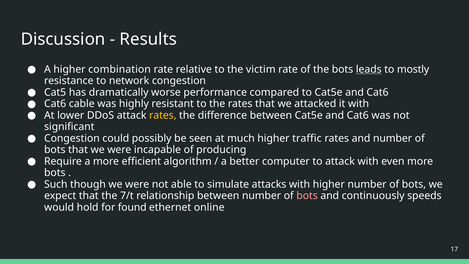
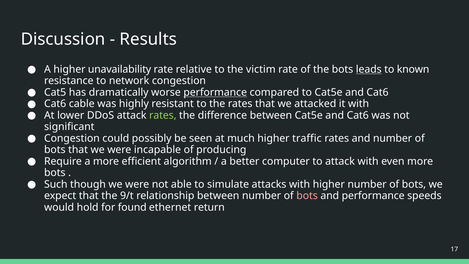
combination: combination -> unavailability
mostly: mostly -> known
performance at (215, 92) underline: none -> present
rates at (163, 115) colour: yellow -> light green
7/t: 7/t -> 9/t
and continuously: continuously -> performance
online: online -> return
